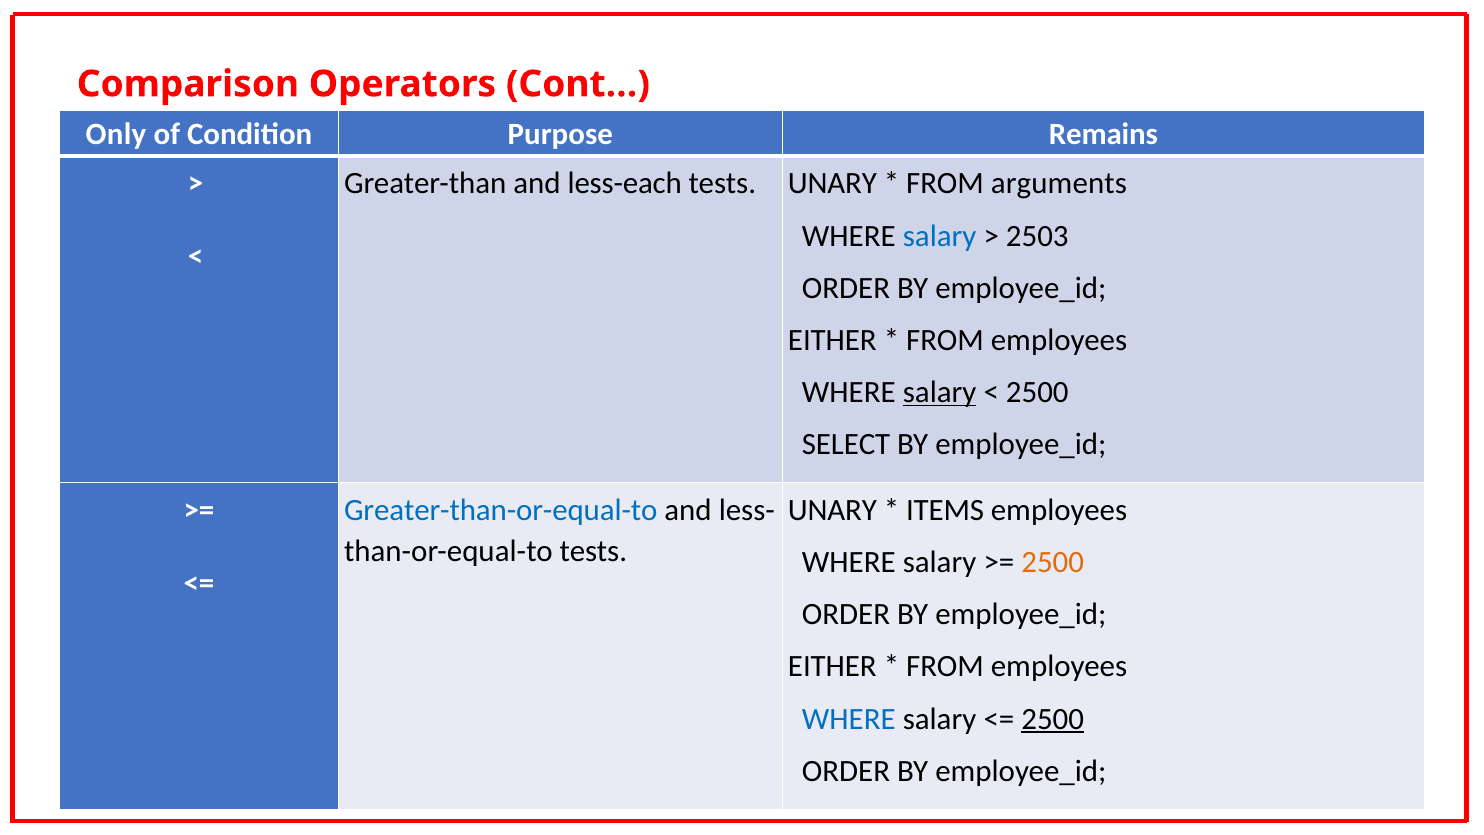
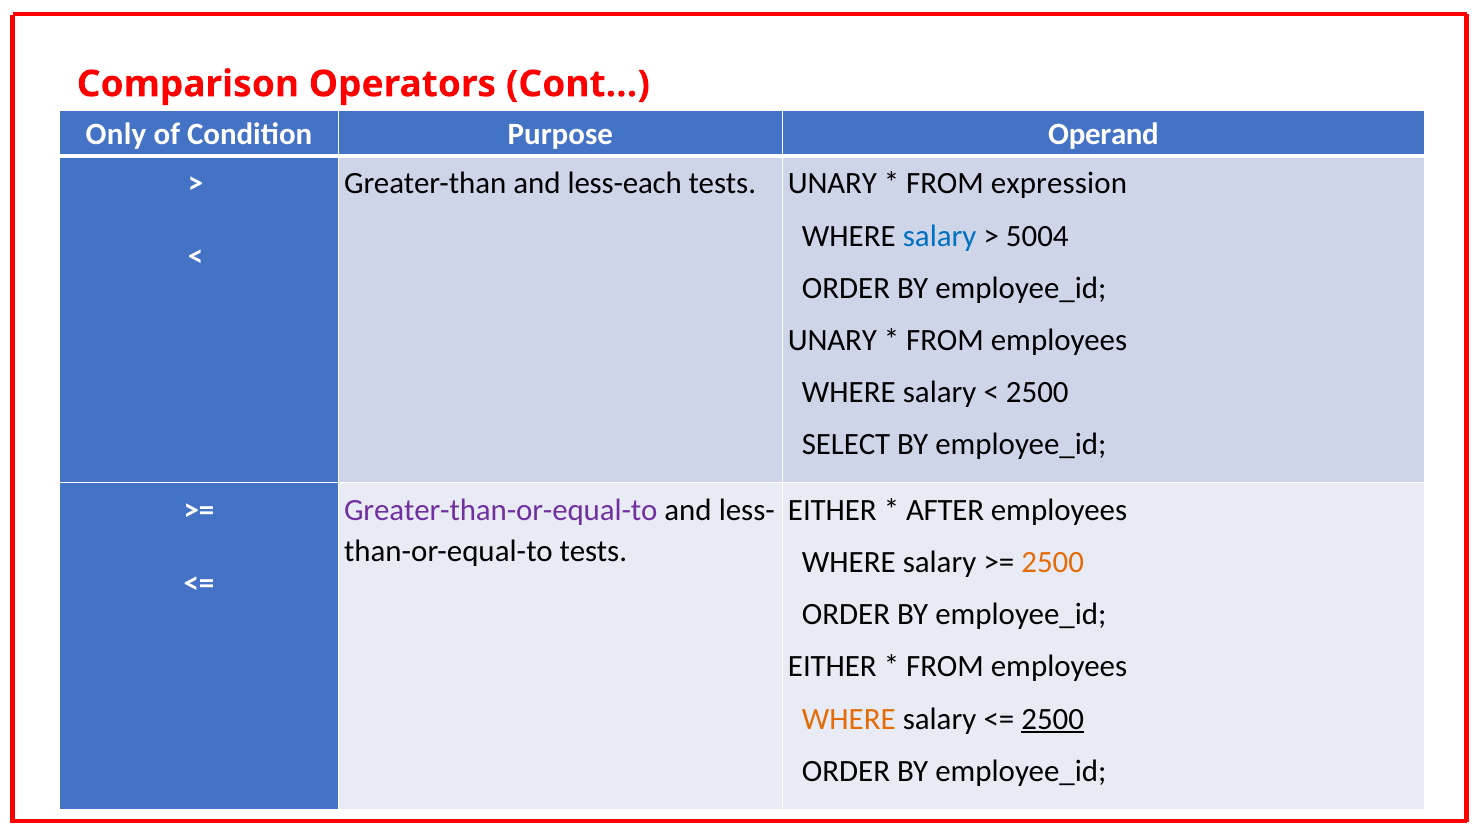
Remains: Remains -> Operand
arguments: arguments -> expression
2503: 2503 -> 5004
EITHER at (832, 340): EITHER -> UNARY
salary at (940, 392) underline: present -> none
Greater-than-or-equal-to colour: blue -> purple
UNARY at (832, 510): UNARY -> EITHER
ITEMS: ITEMS -> AFTER
WHERE at (849, 719) colour: blue -> orange
